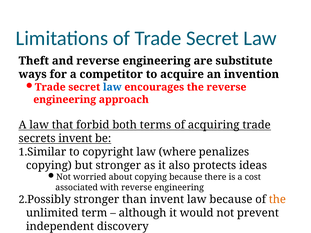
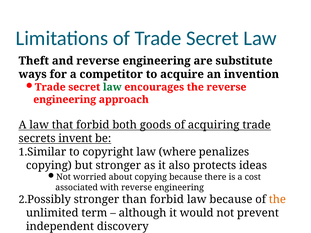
law at (112, 87) colour: blue -> green
terms: terms -> goods
than invent: invent -> forbid
